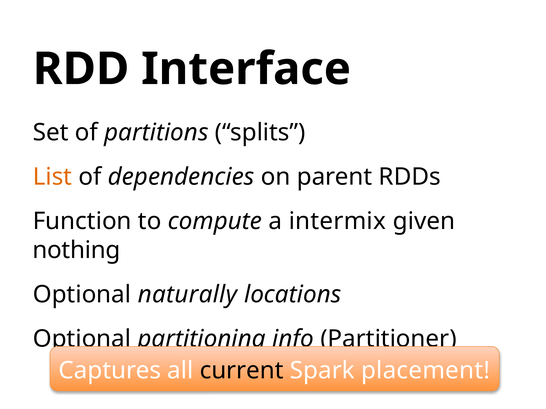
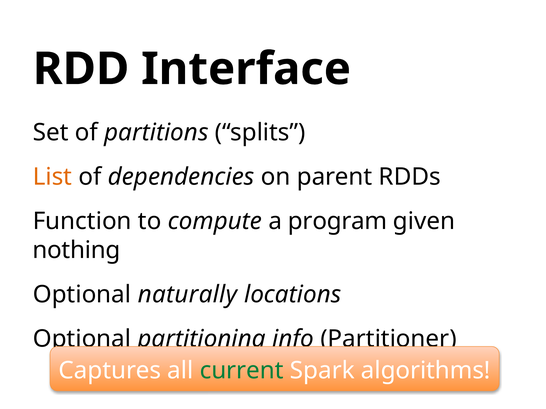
intermix: intermix -> program
current colour: black -> green
placement: placement -> algorithms
